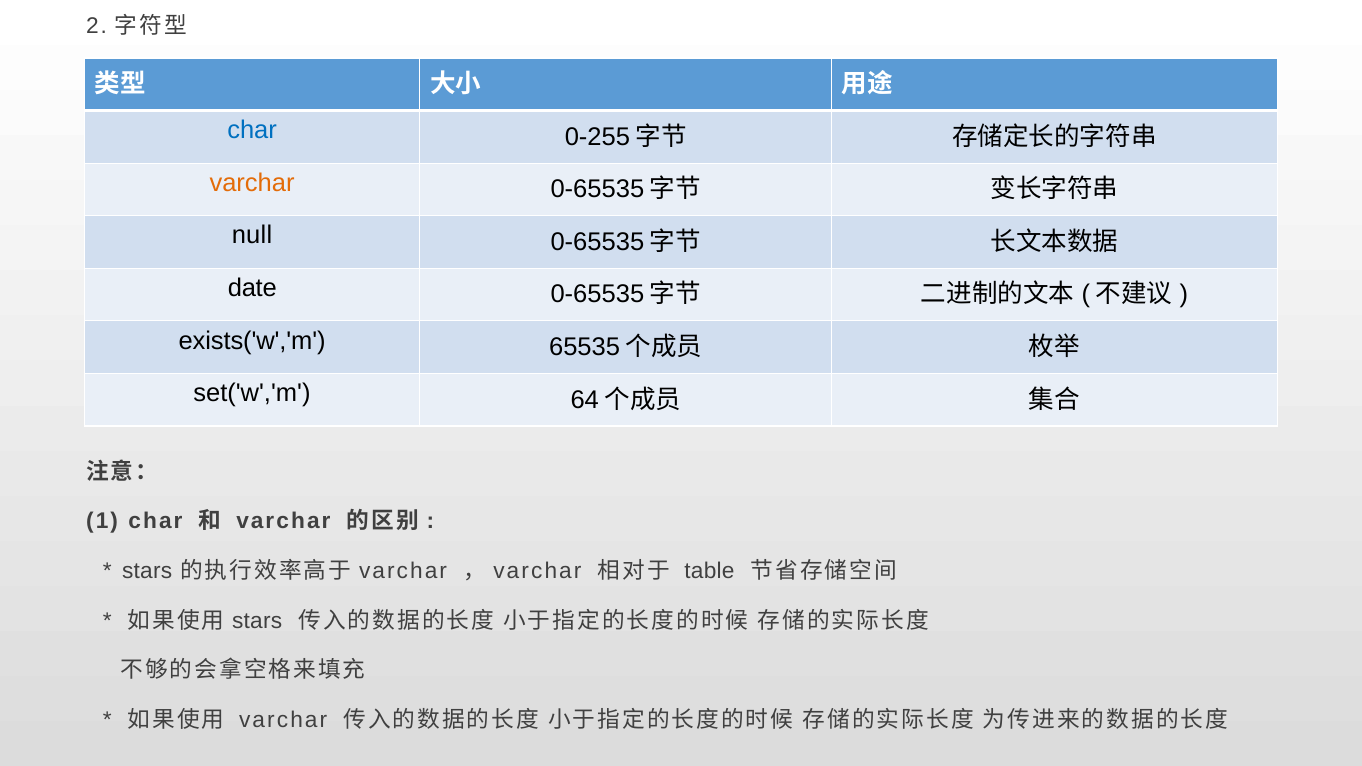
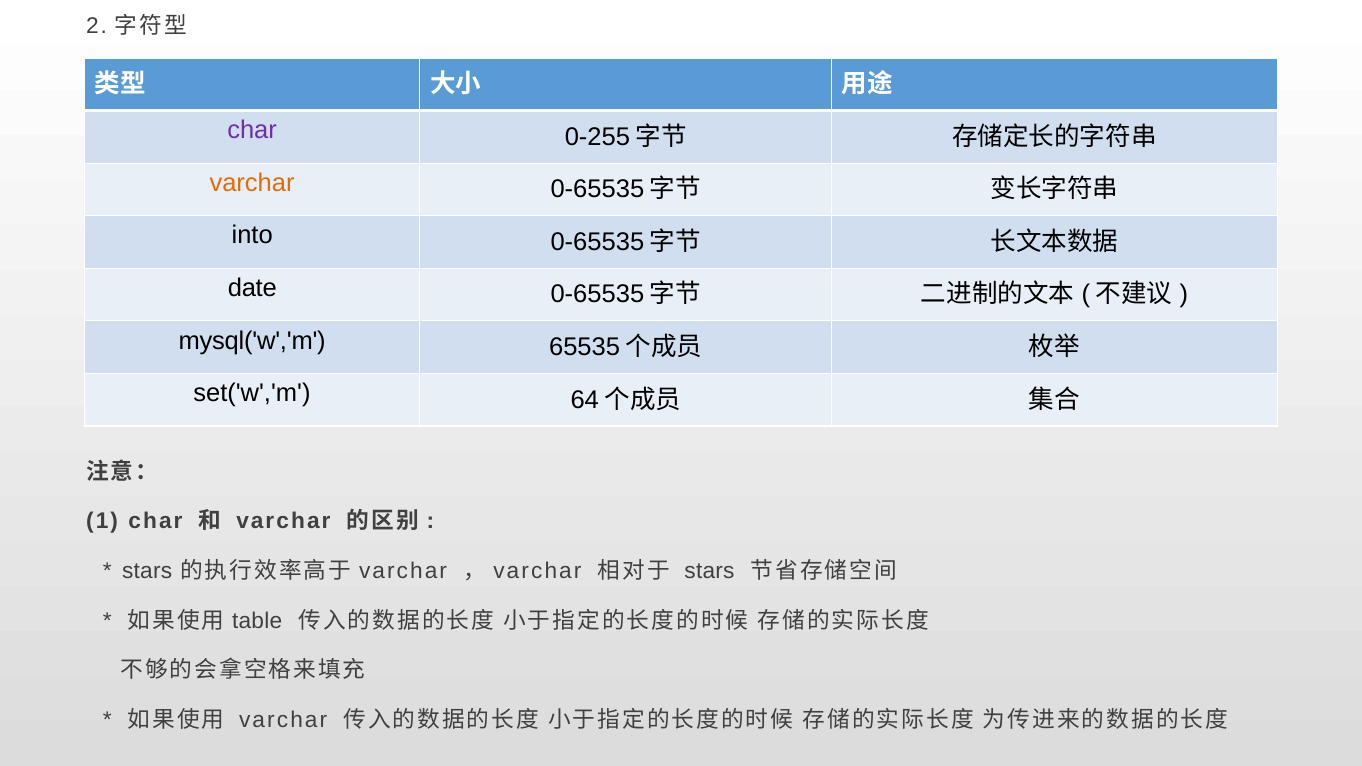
char at (252, 130) colour: blue -> purple
null: null -> into
exists('w','m: exists('w','m -> mysql('w','m
table at (709, 571): table -> stars
stars at (257, 621): stars -> table
